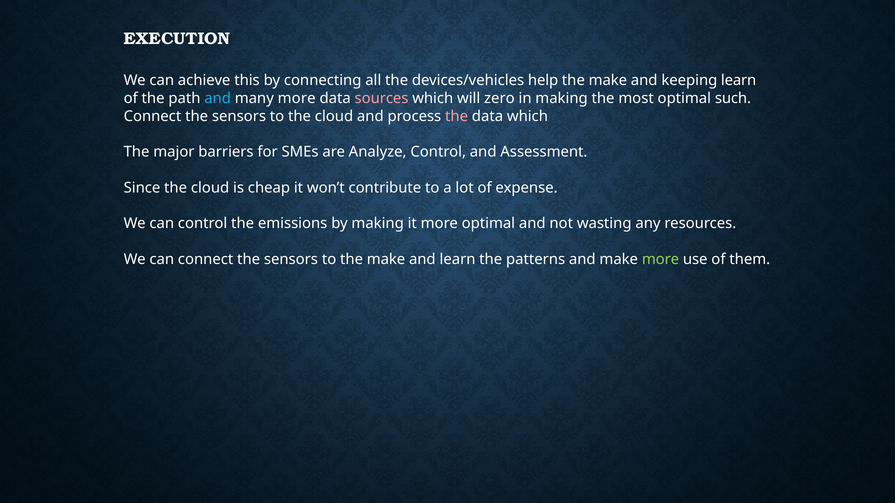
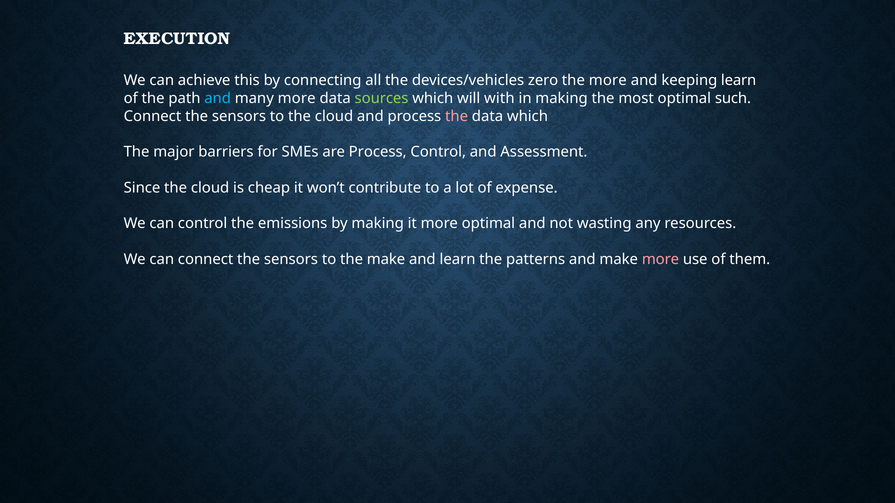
help: help -> zero
make at (608, 80): make -> more
sources colour: pink -> light green
zero: zero -> with
are Analyze: Analyze -> Process
more at (661, 259) colour: light green -> pink
